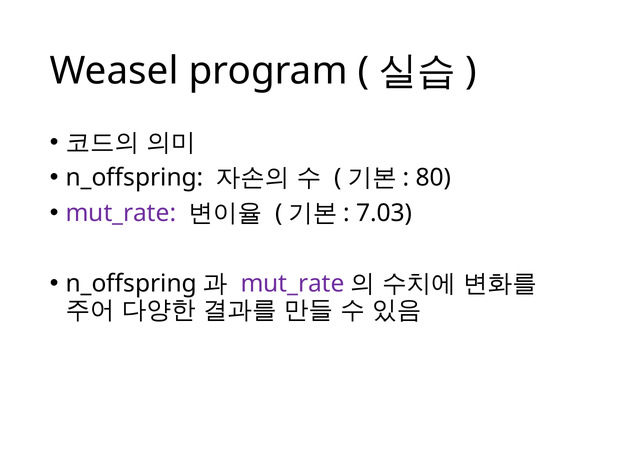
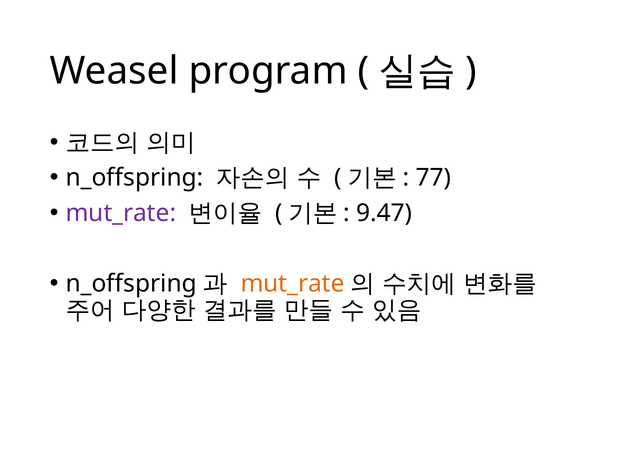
80: 80 -> 77
7.03: 7.03 -> 9.47
mut_rate at (293, 284) colour: purple -> orange
